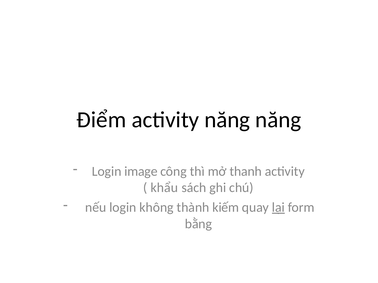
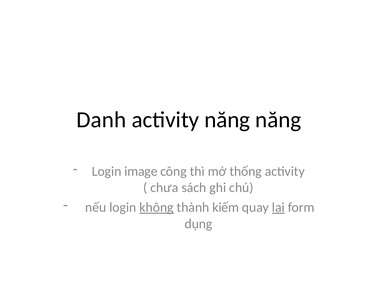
Điểm: Điểm -> Danh
thanh: thanh -> thống
khẩu: khẩu -> chưa
không underline: none -> present
bằng: bằng -> dụng
